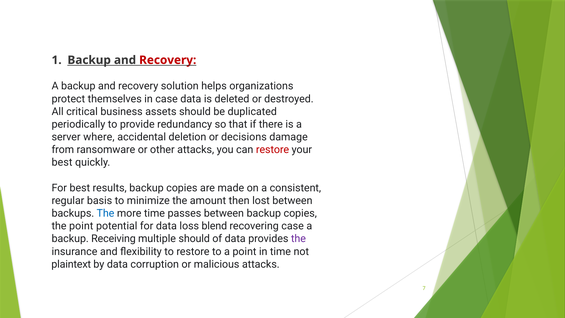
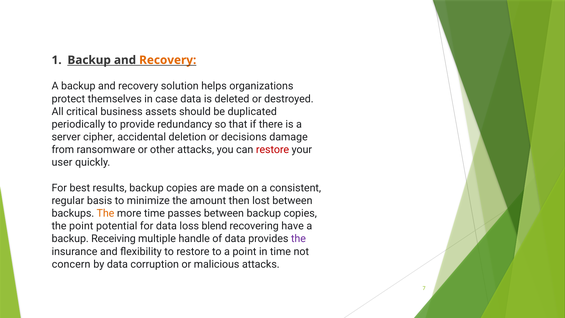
Recovery at (168, 60) colour: red -> orange
where: where -> cipher
best at (62, 162): best -> user
The at (105, 213) colour: blue -> orange
recovering case: case -> have
multiple should: should -> handle
plaintext: plaintext -> concern
